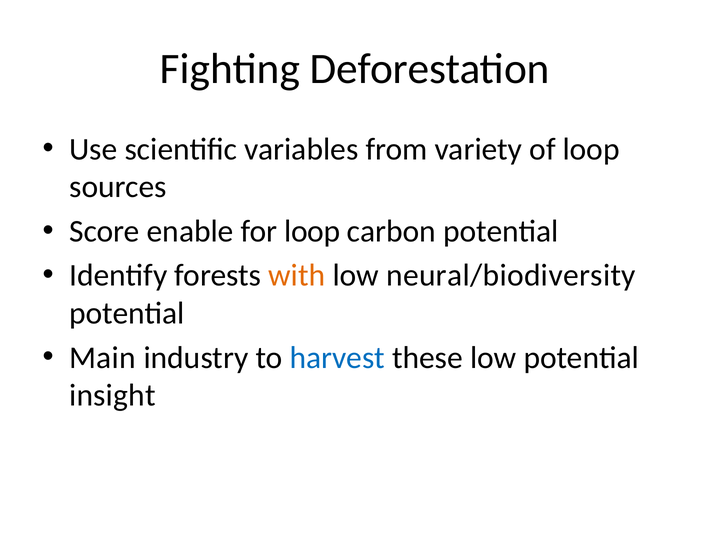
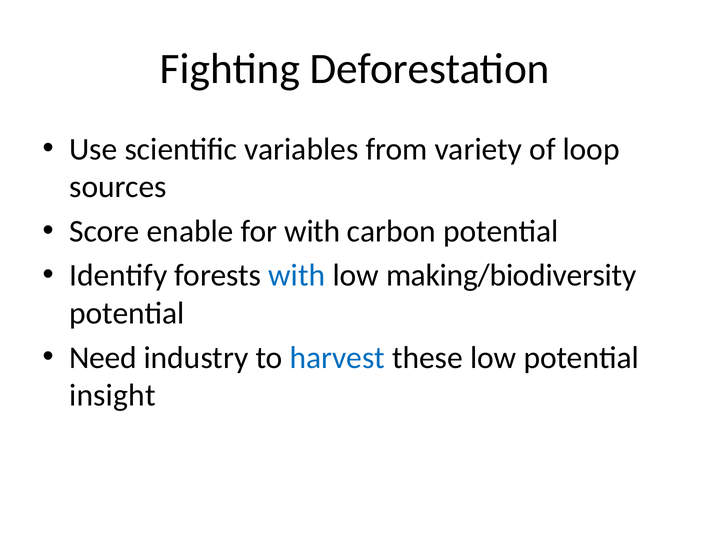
for loop: loop -> with
with at (297, 275) colour: orange -> blue
neural/biodiversity: neural/biodiversity -> making/biodiversity
Main: Main -> Need
